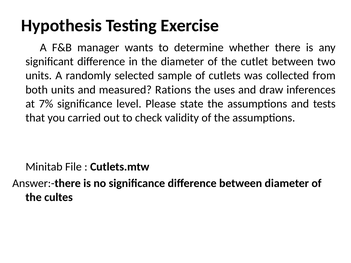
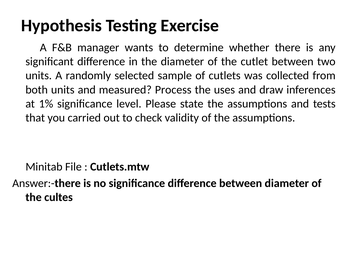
Rations: Rations -> Process
7%: 7% -> 1%
